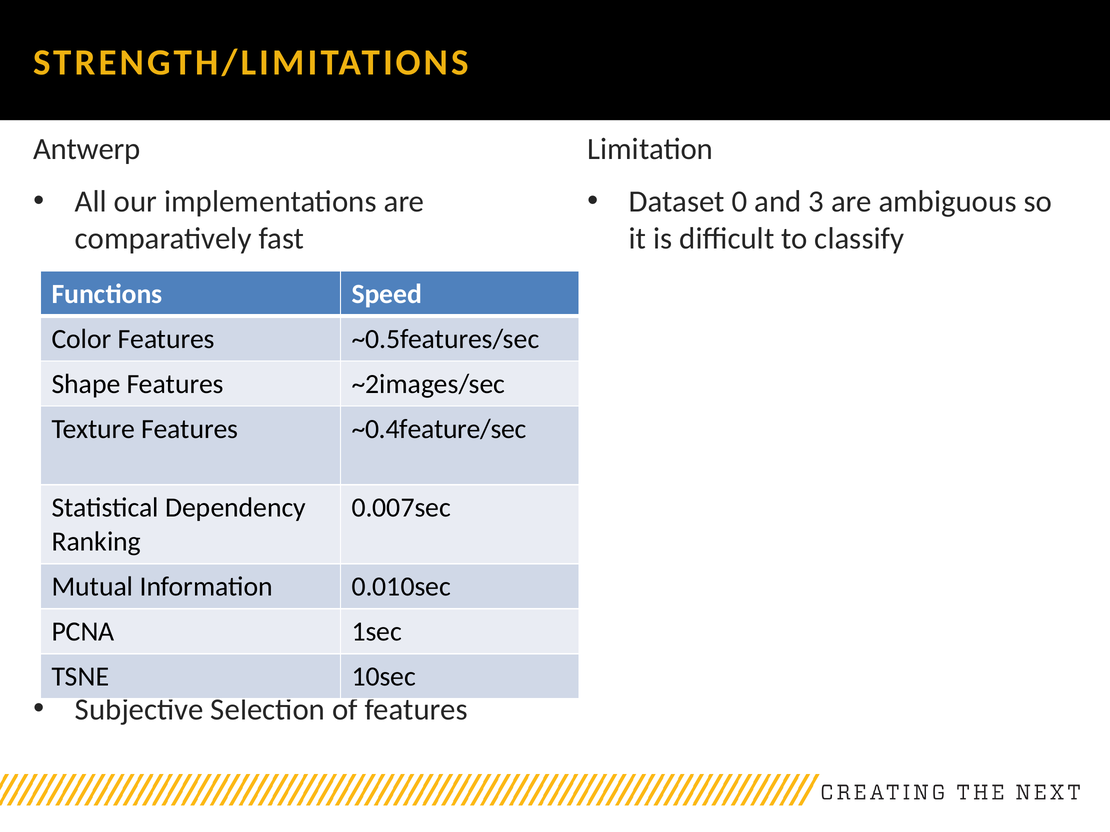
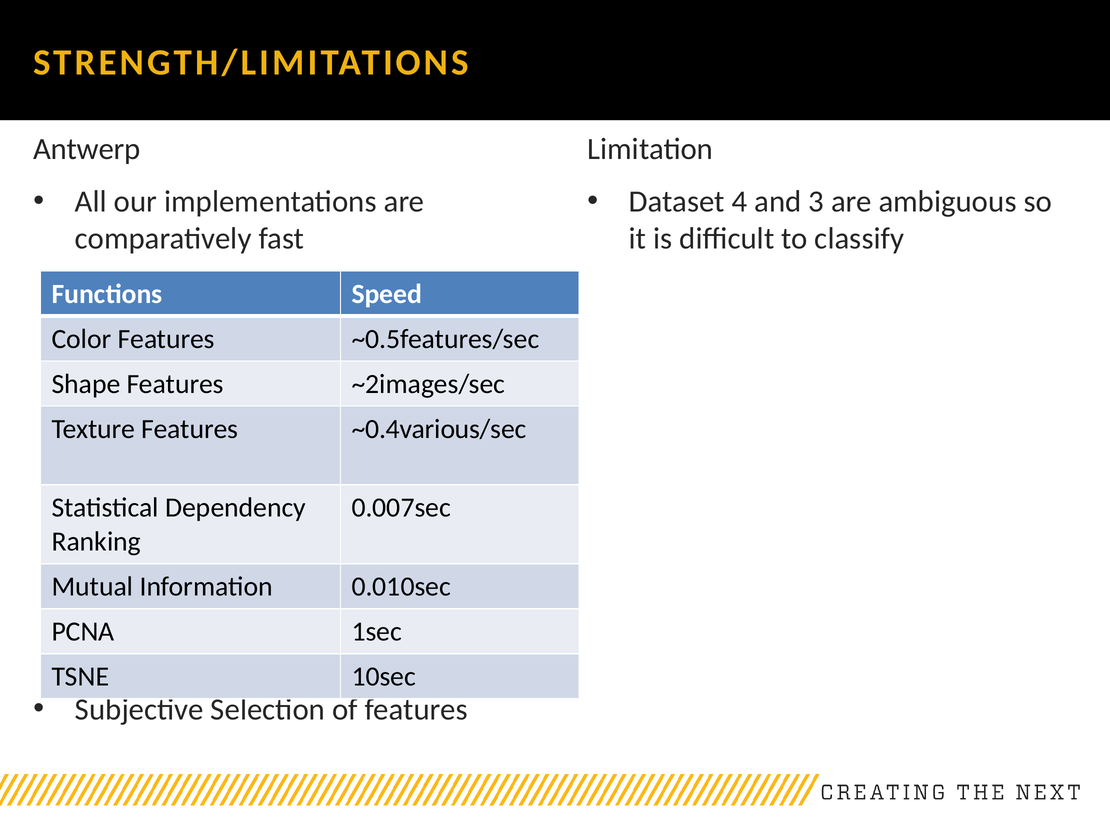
0: 0 -> 4
~0.4feature/sec: ~0.4feature/sec -> ~0.4various/sec
